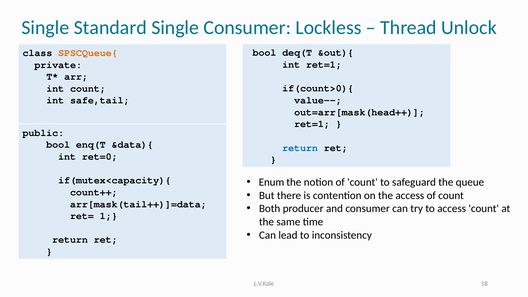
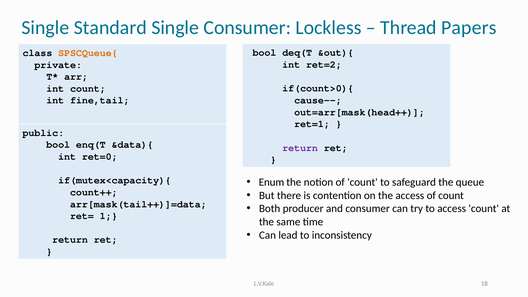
Unlock: Unlock -> Papers
int ret=1: ret=1 -> ret=2
value--: value-- -> cause--
safe,tail: safe,tail -> fine,tail
return at (300, 148) colour: blue -> purple
